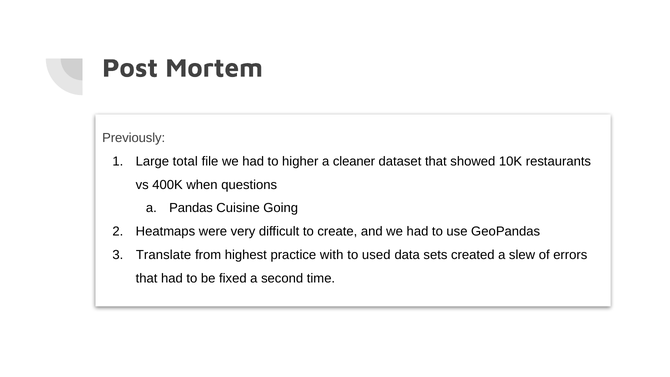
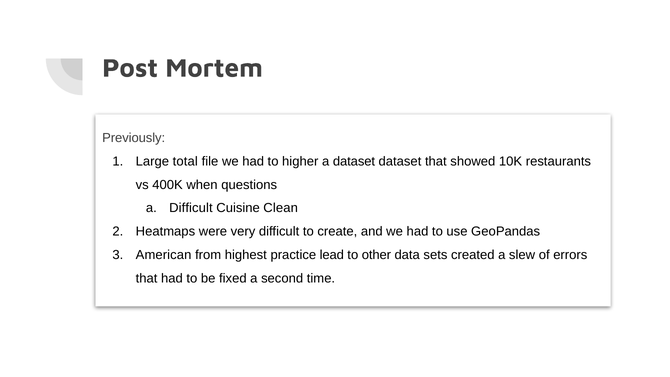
a cleaner: cleaner -> dataset
a Pandas: Pandas -> Difficult
Going: Going -> Clean
Translate: Translate -> American
with: with -> lead
used: used -> other
